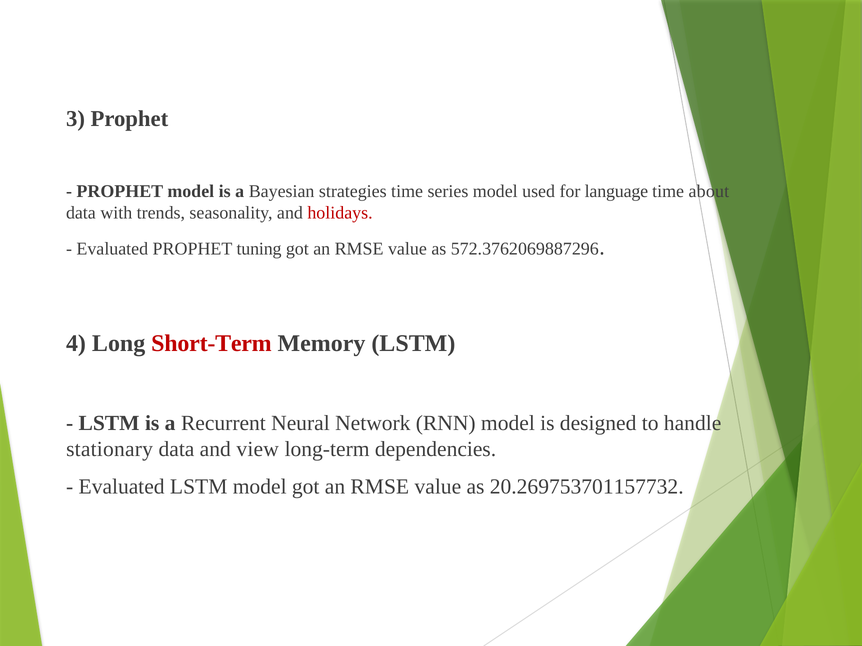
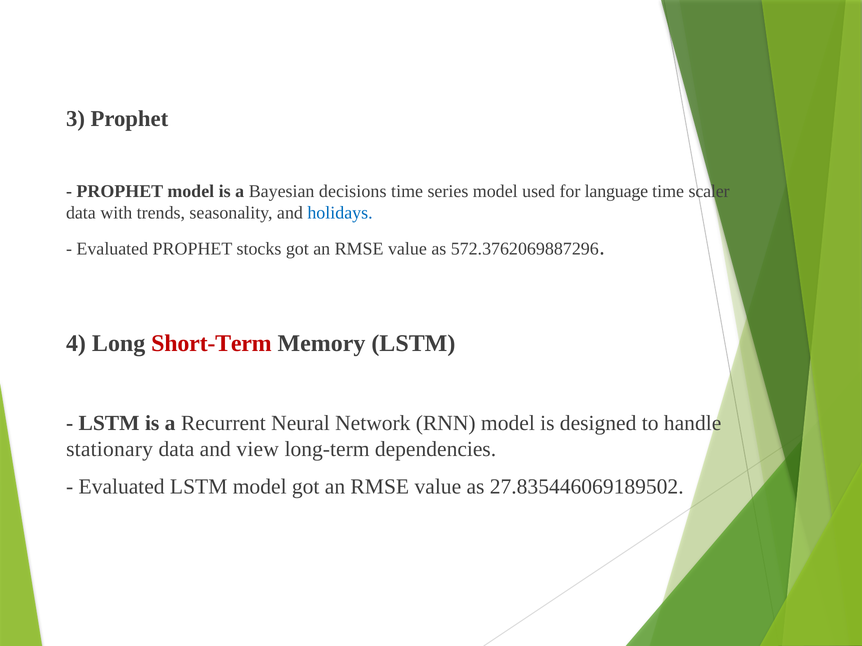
strategies: strategies -> decisions
about: about -> scaler
holidays colour: red -> blue
tuning: tuning -> stocks
20.269753701157732: 20.269753701157732 -> 27.835446069189502
